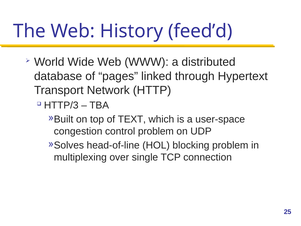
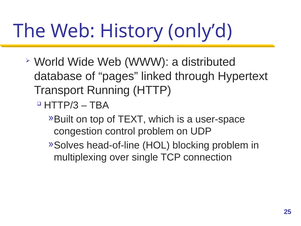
feed’d: feed’d -> only’d
Network: Network -> Running
